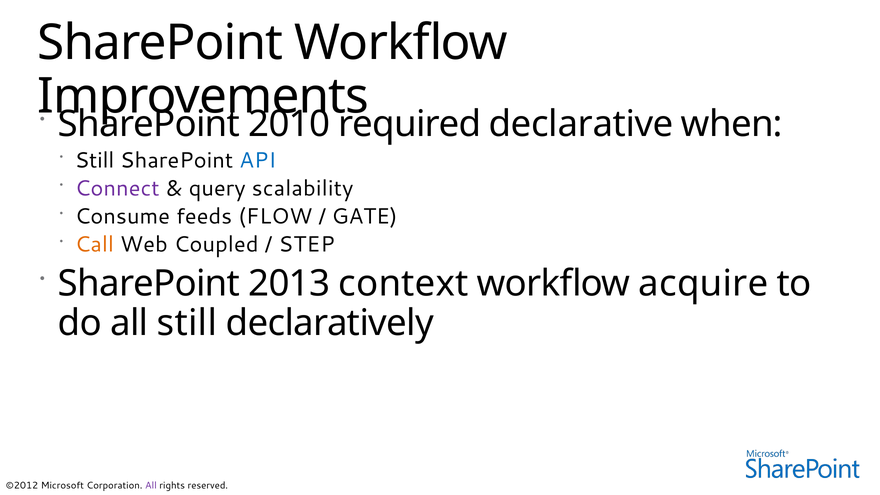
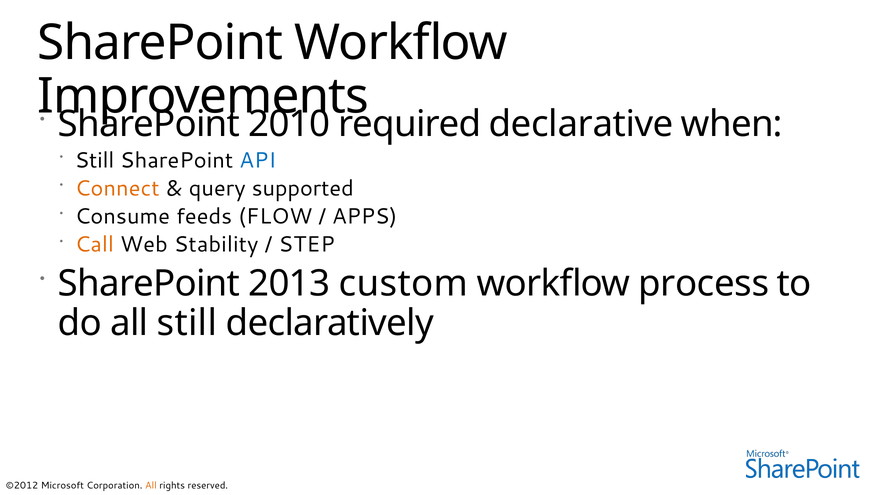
Connect colour: purple -> orange
scalability: scalability -> supported
GATE: GATE -> APPS
Coupled: Coupled -> Stability
context: context -> custom
acquire: acquire -> process
All at (151, 486) colour: purple -> orange
